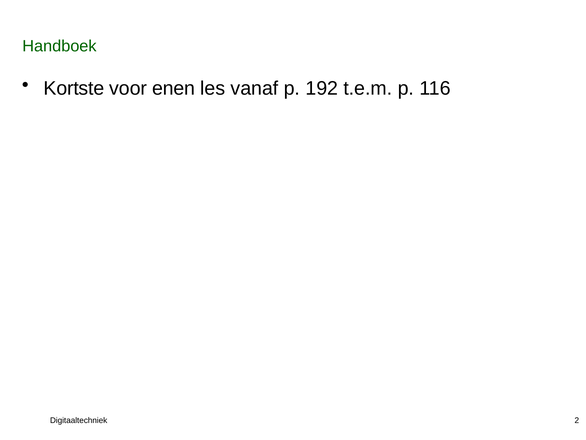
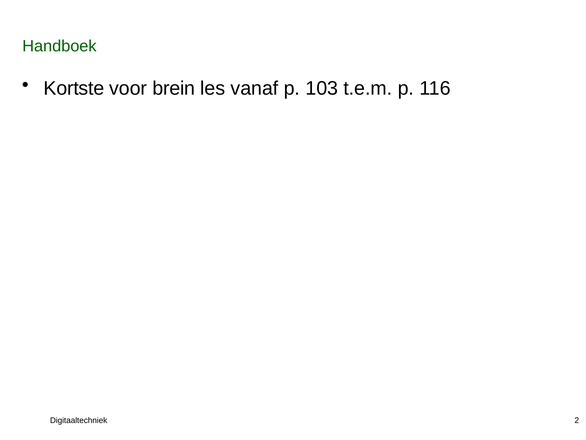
enen: enen -> brein
192: 192 -> 103
